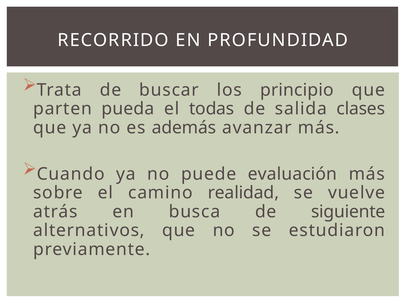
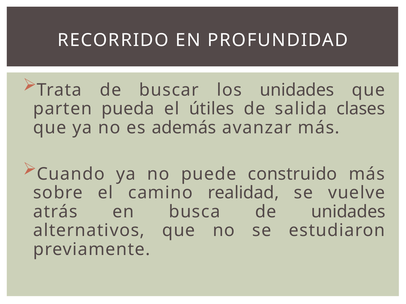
los principio: principio -> unidades
todas: todas -> útiles
evaluación: evaluación -> construido
de siguiente: siguiente -> unidades
